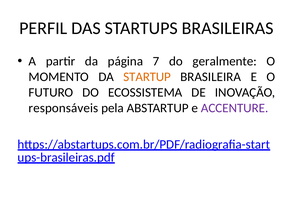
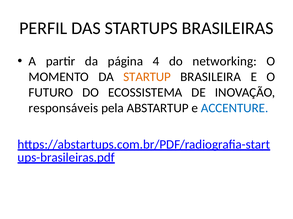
7: 7 -> 4
geralmente: geralmente -> networking
ACCENTURE colour: purple -> blue
